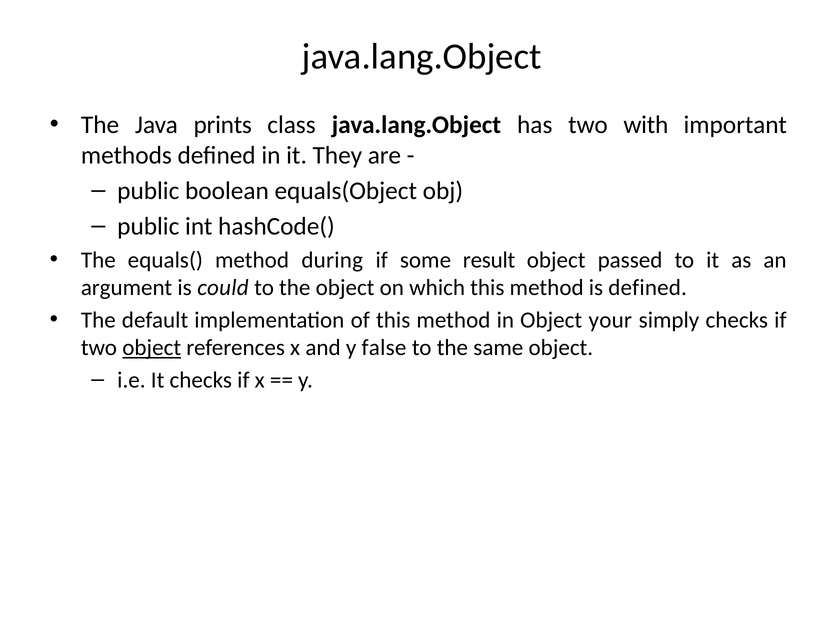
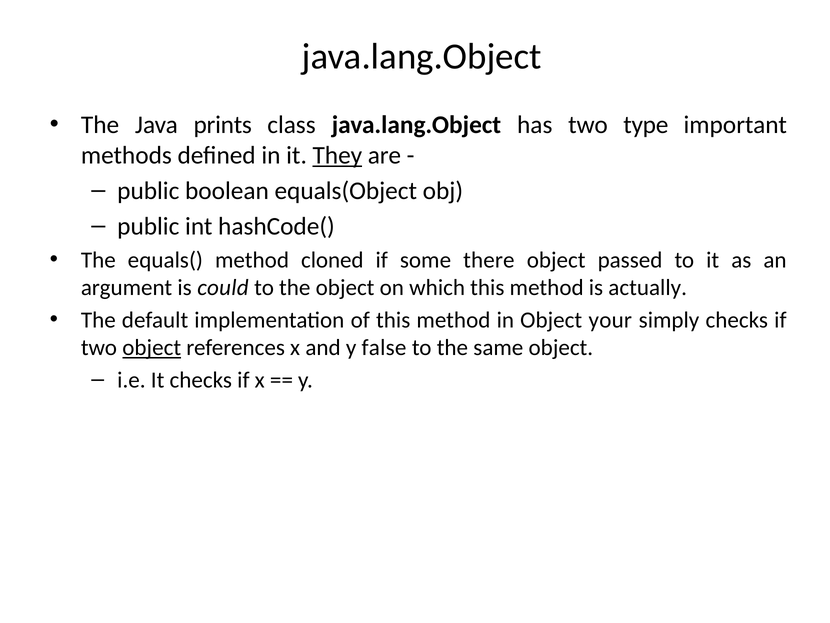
with: with -> type
They underline: none -> present
during: during -> cloned
result: result -> there
is defined: defined -> actually
